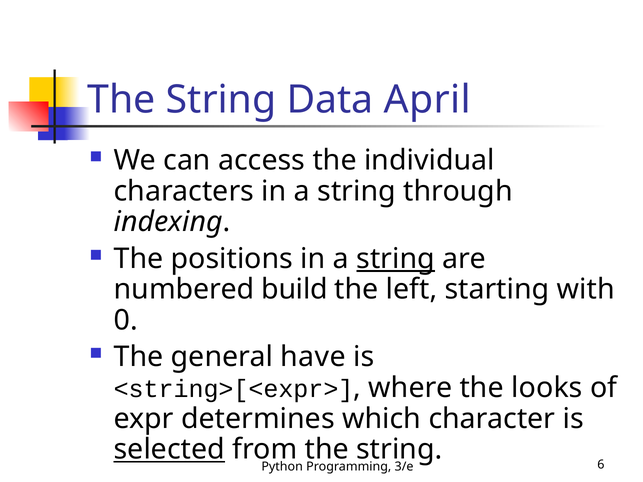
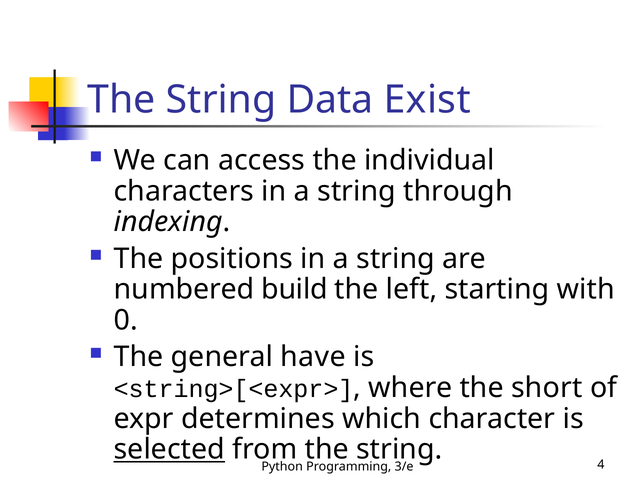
April: April -> Exist
string at (396, 259) underline: present -> none
looks: looks -> short
6: 6 -> 4
